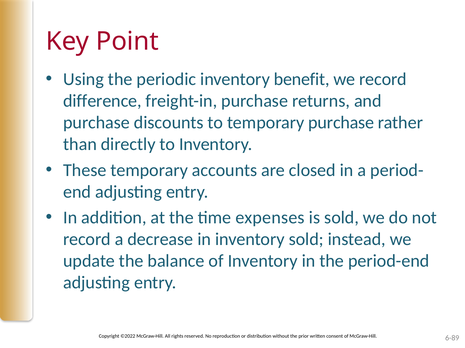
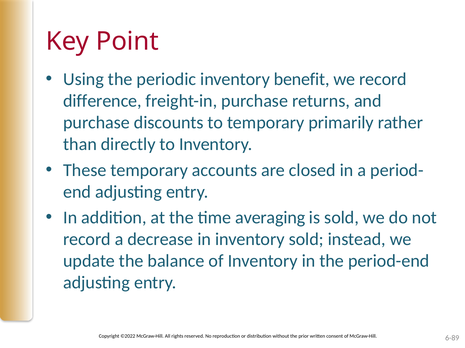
temporary purchase: purchase -> primarily
expenses: expenses -> averaging
